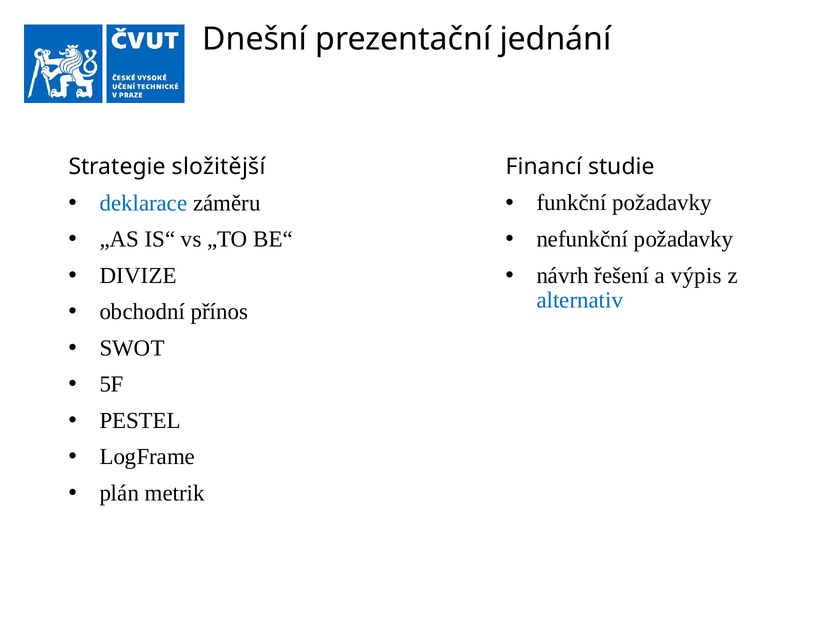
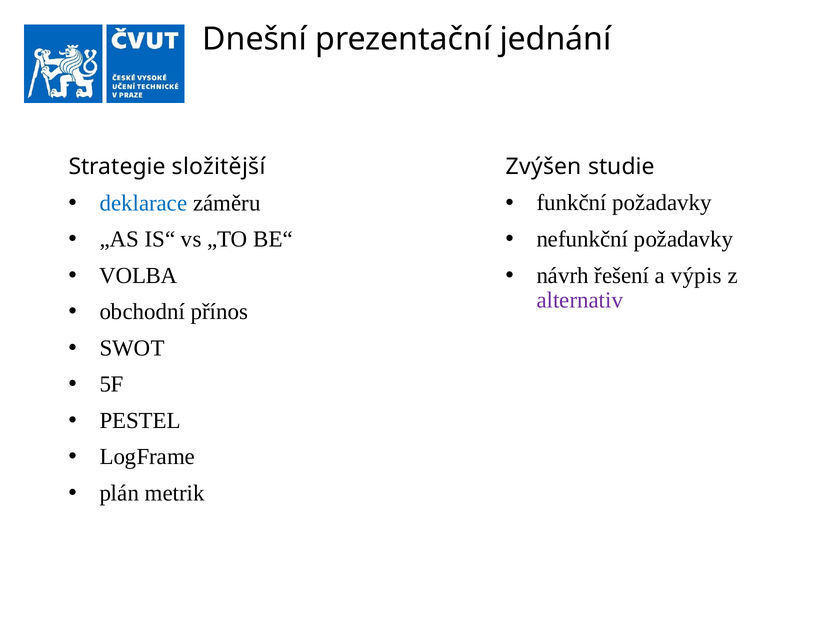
Financí: Financí -> Zvýšen
DIVIZE: DIVIZE -> VOLBA
alternativ colour: blue -> purple
